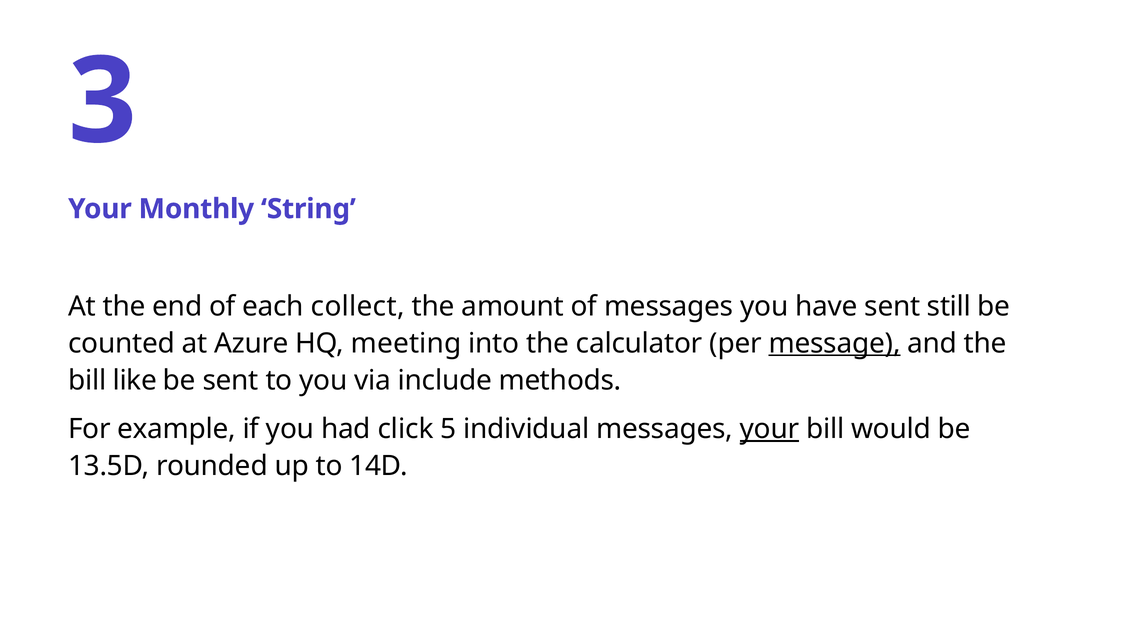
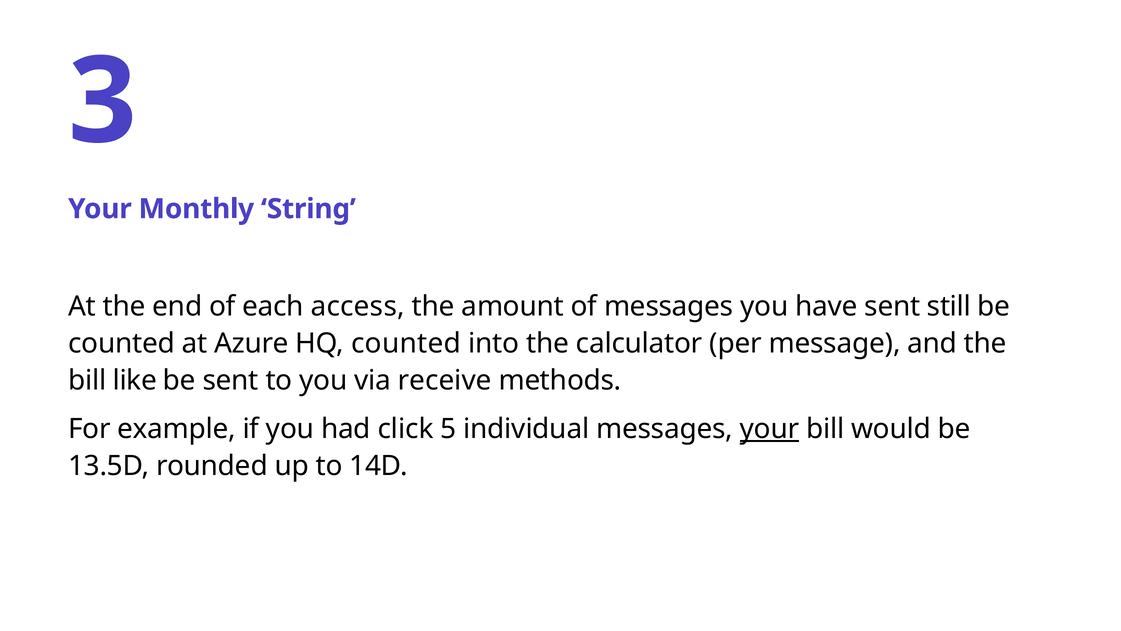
collect: collect -> access
HQ meeting: meeting -> counted
message underline: present -> none
include: include -> receive
